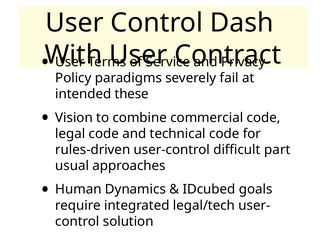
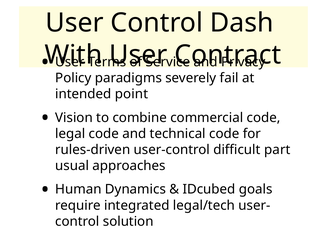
these: these -> point
